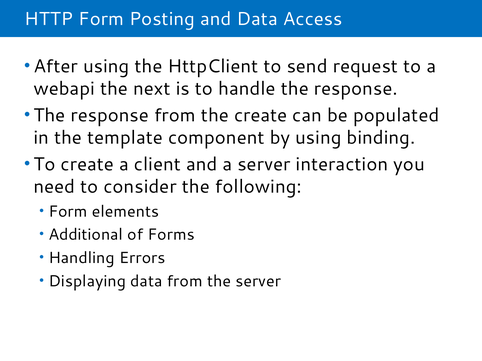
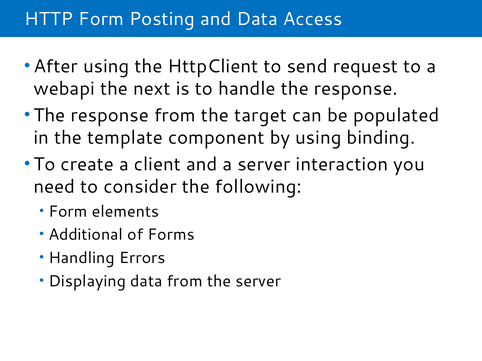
the create: create -> target
